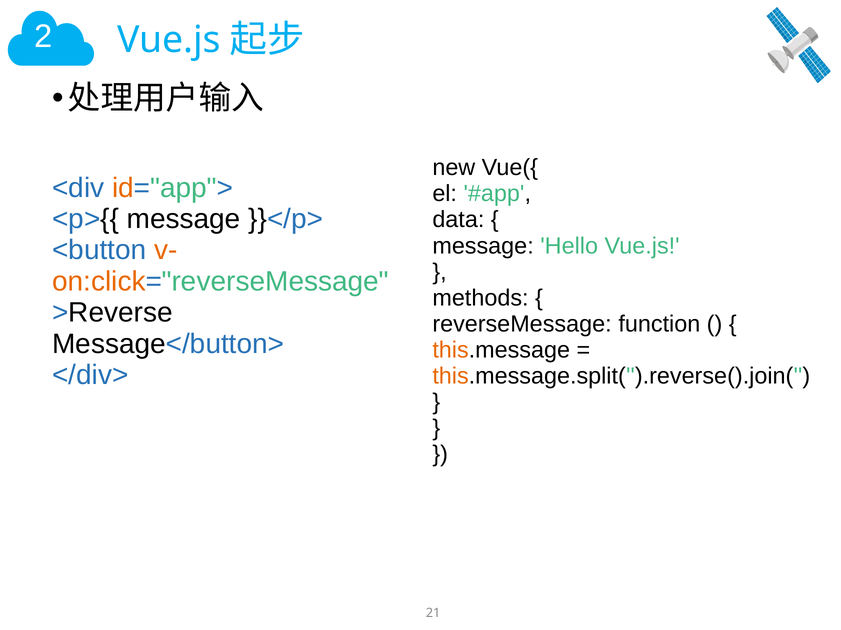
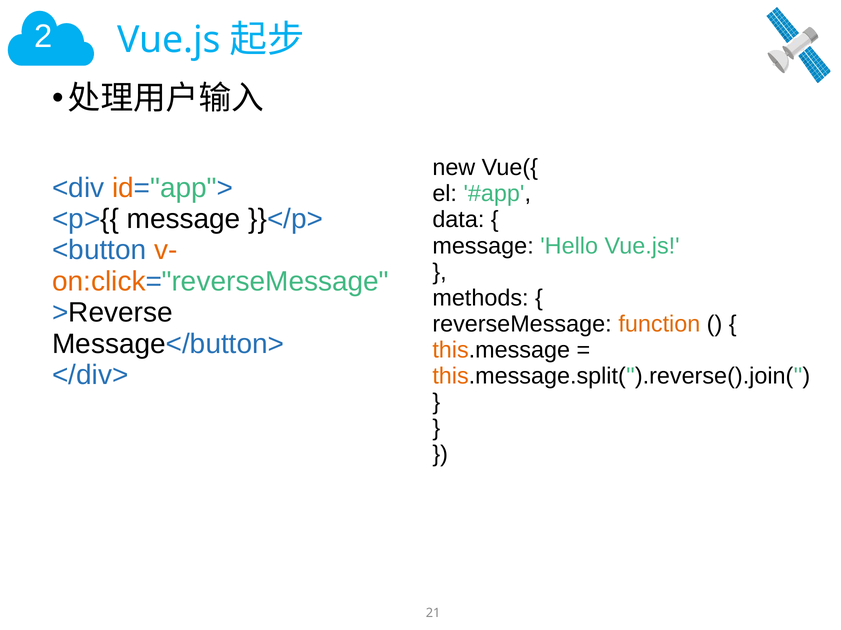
function colour: black -> orange
